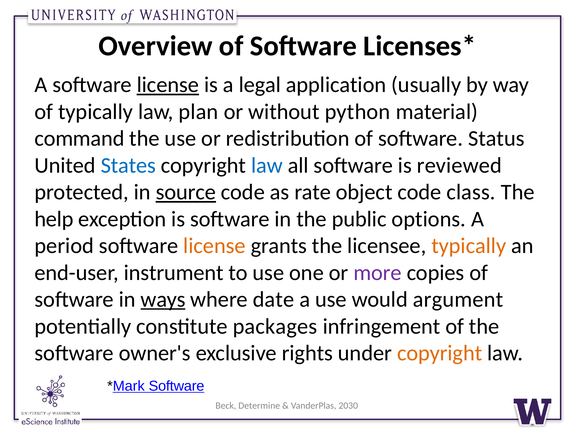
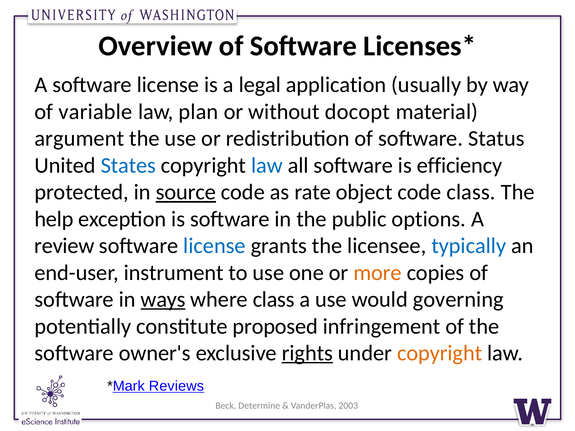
license at (168, 85) underline: present -> none
of typically: typically -> variable
python: python -> docopt
command: command -> argument
reviewed: reviewed -> efficiency
period: period -> review
license at (214, 246) colour: orange -> blue
typically at (469, 246) colour: orange -> blue
more colour: purple -> orange
where date: date -> class
argument: argument -> governing
packages: packages -> proposed
rights underline: none -> present
Software at (177, 386): Software -> Reviews
2030: 2030 -> 2003
